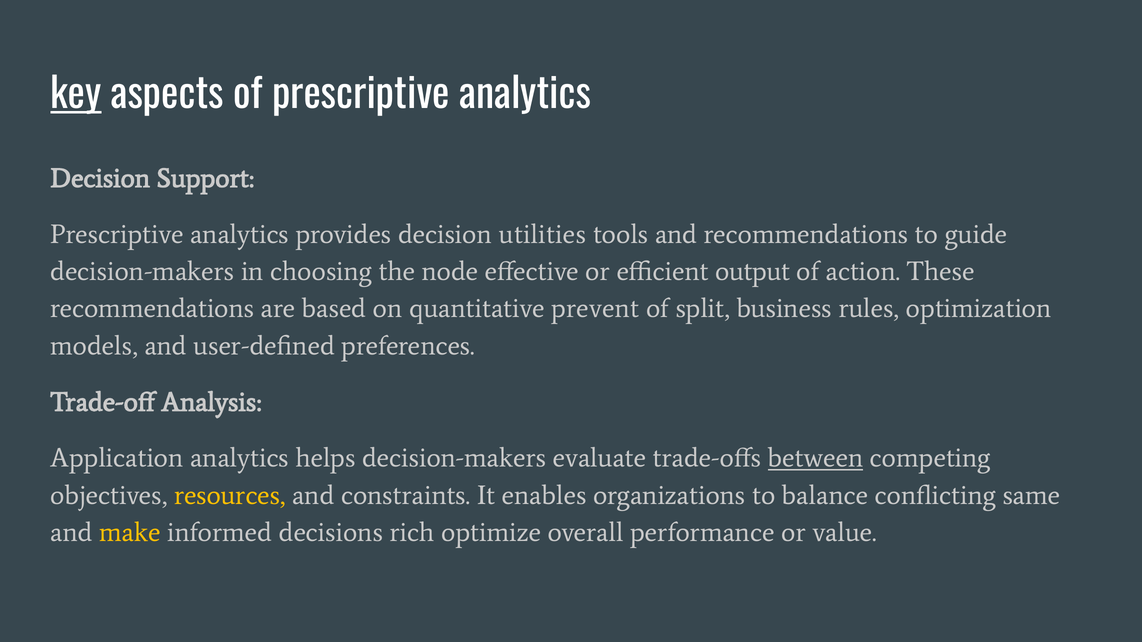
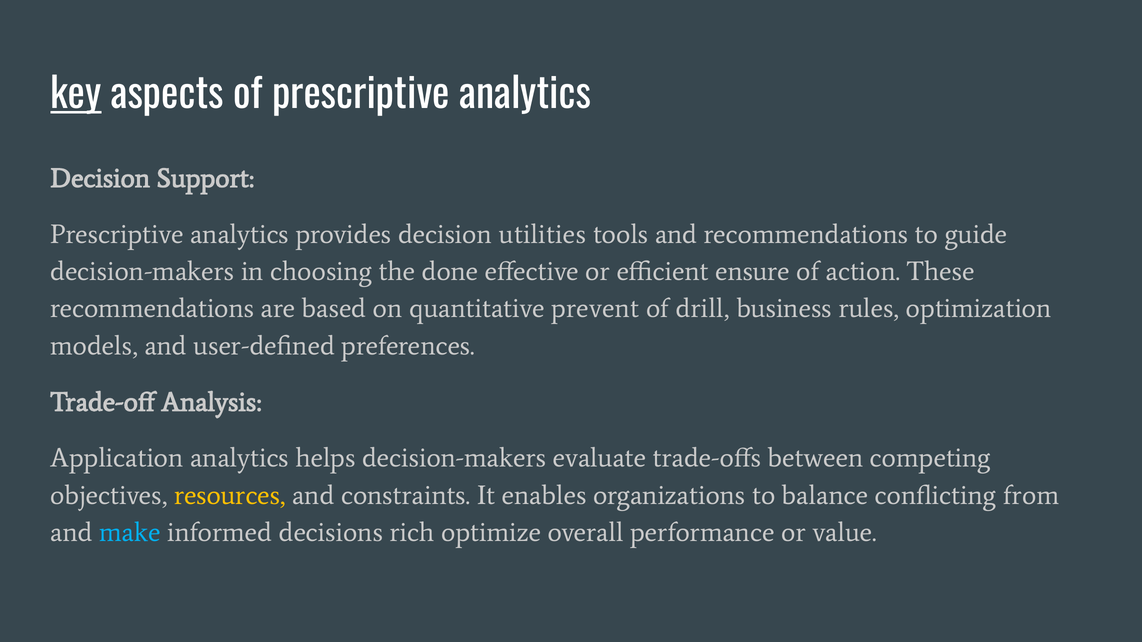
node: node -> done
output: output -> ensure
split: split -> drill
between underline: present -> none
same: same -> from
make colour: yellow -> light blue
